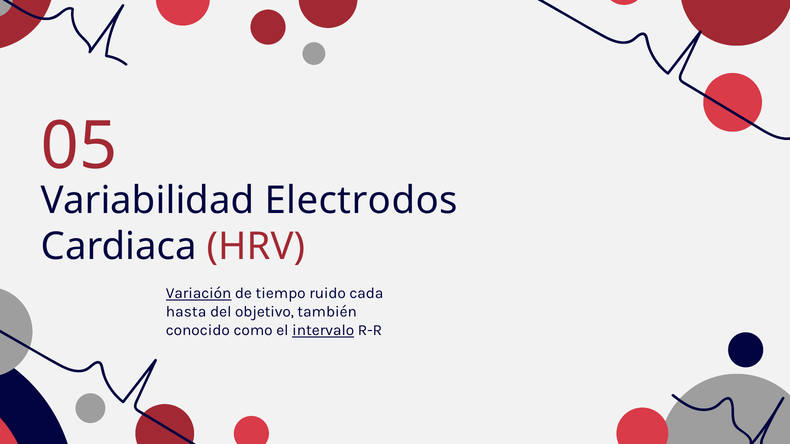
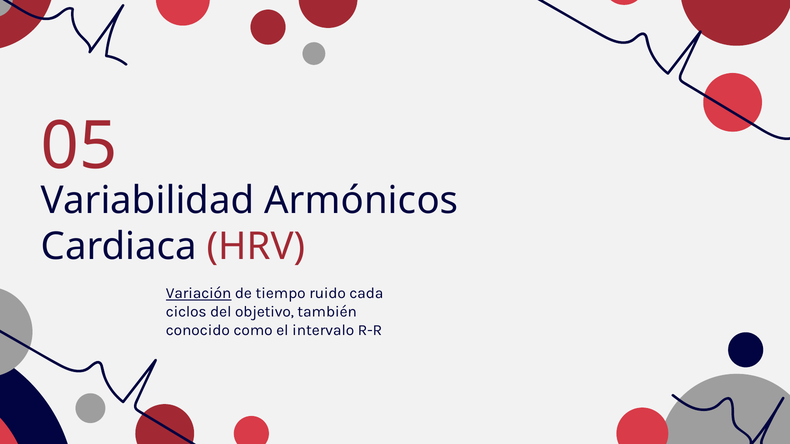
Electrodos: Electrodos -> Armónicos
hasta: hasta -> ciclos
intervalo underline: present -> none
